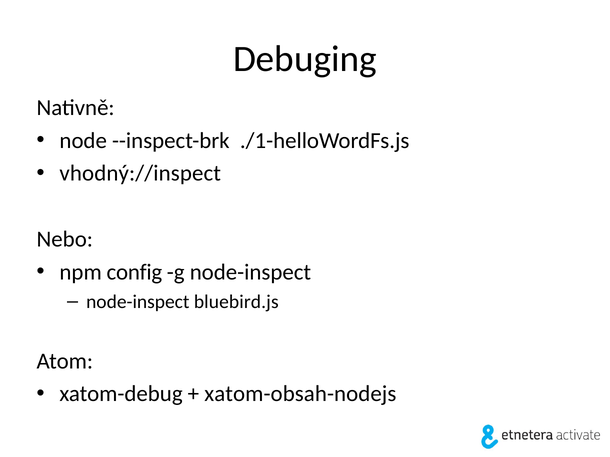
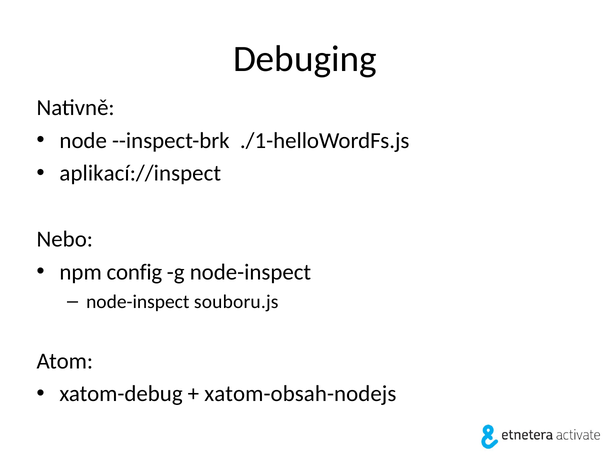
vhodný://inspect: vhodný://inspect -> aplikací://inspect
bluebird.js: bluebird.js -> souboru.js
